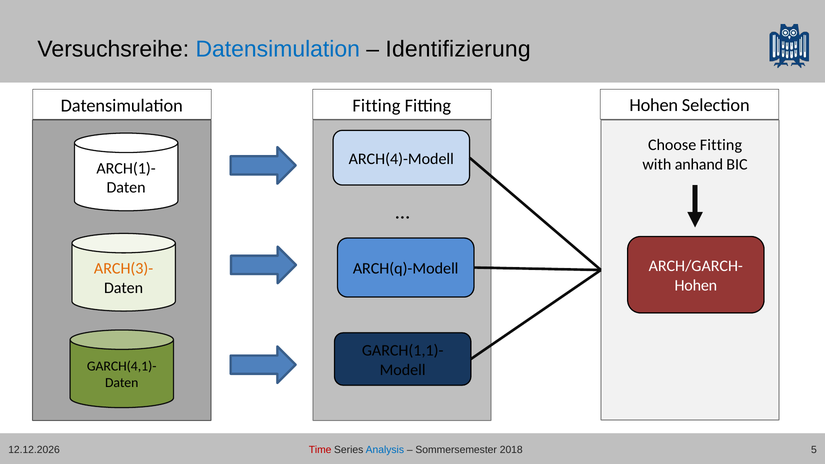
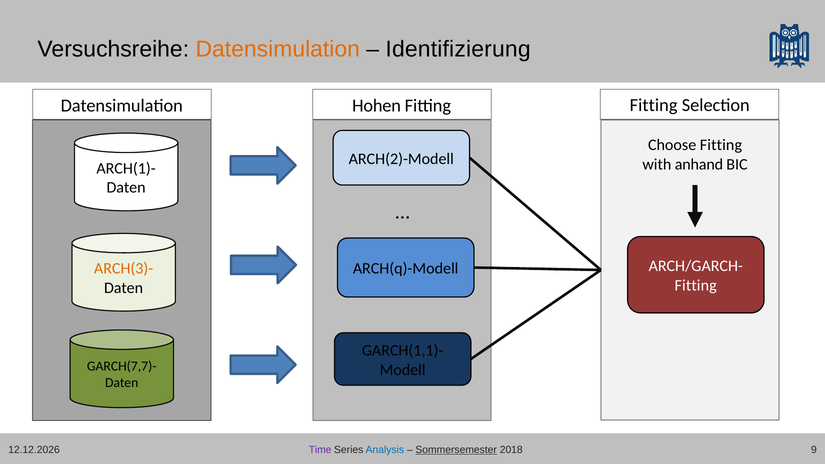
Datensimulation at (278, 49) colour: blue -> orange
Hohen at (654, 105): Hohen -> Fitting
Fitting at (376, 106): Fitting -> Hohen
ARCH(4)-Modell: ARCH(4)-Modell -> ARCH(2)-Modell
Hohen at (696, 285): Hohen -> Fitting
GARCH(4,1)-: GARCH(4,1)- -> GARCH(7,7)-
Time colour: red -> purple
Sommersemester underline: none -> present
5: 5 -> 9
